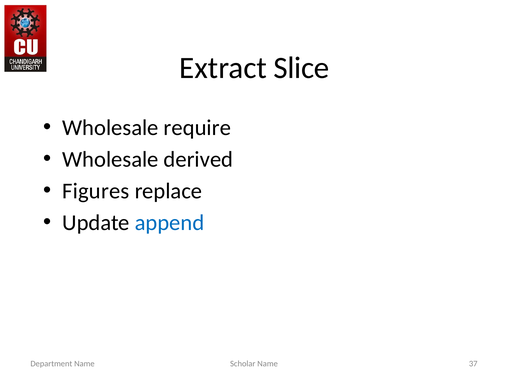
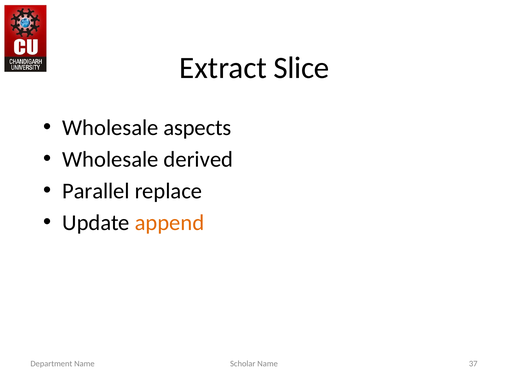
require: require -> aspects
Figures: Figures -> Parallel
append colour: blue -> orange
